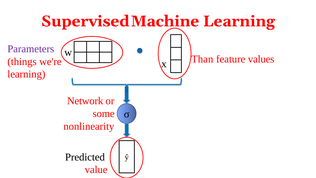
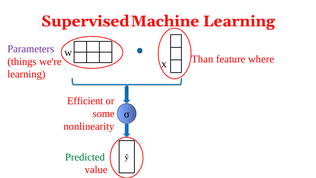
values: values -> where
Network: Network -> Efficient
Predicted colour: black -> green
